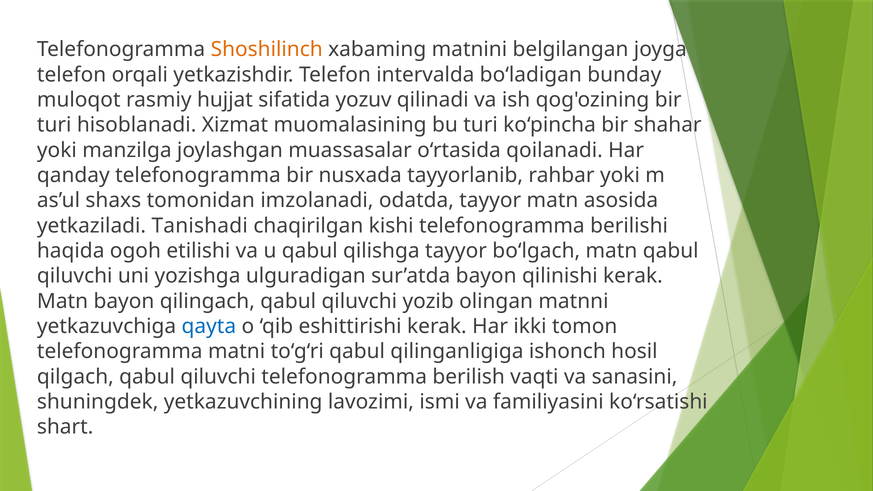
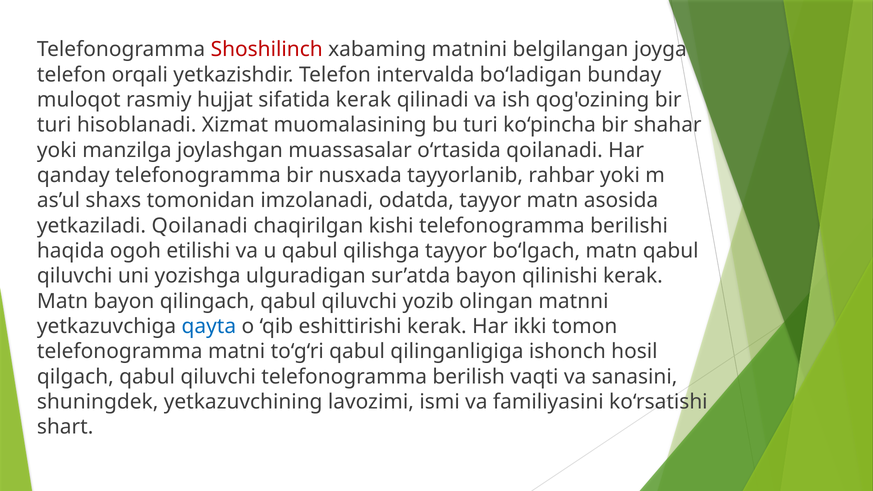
Shoshilinch colour: orange -> red
sifatida yozuv: yozuv -> kerak
yetkaziladi Tanishadi: Tanishadi -> Qoilanadi
